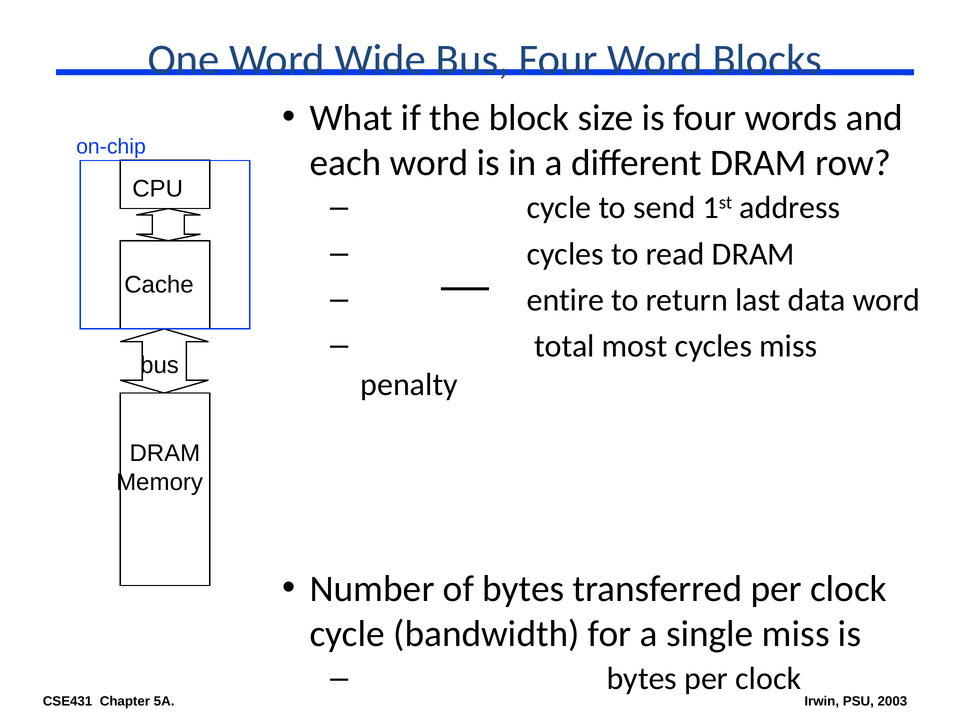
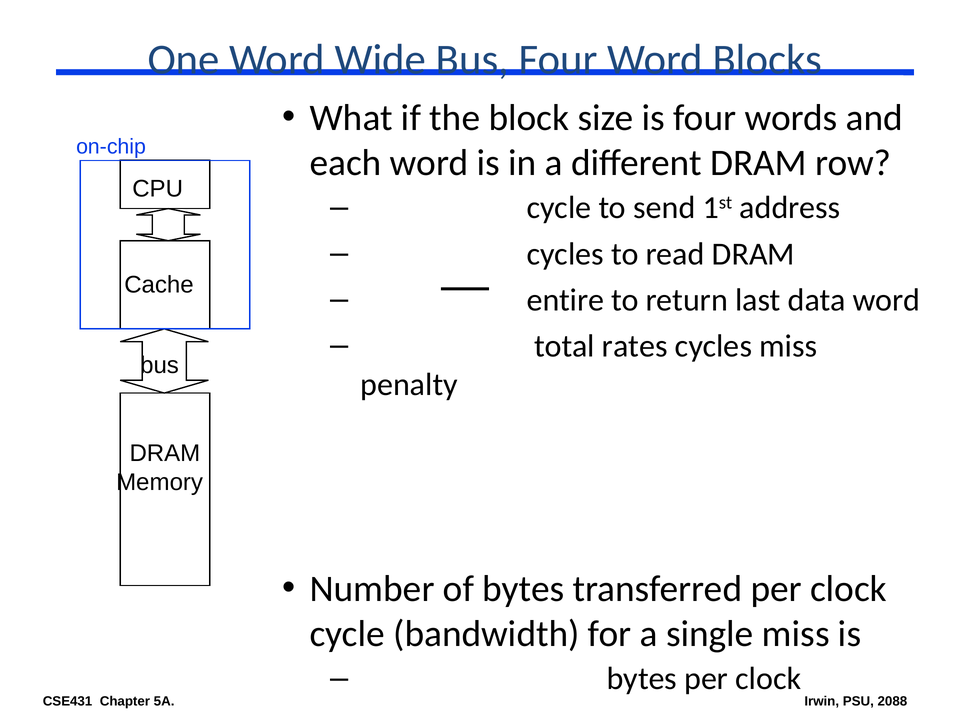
most: most -> rates
2003: 2003 -> 2088
